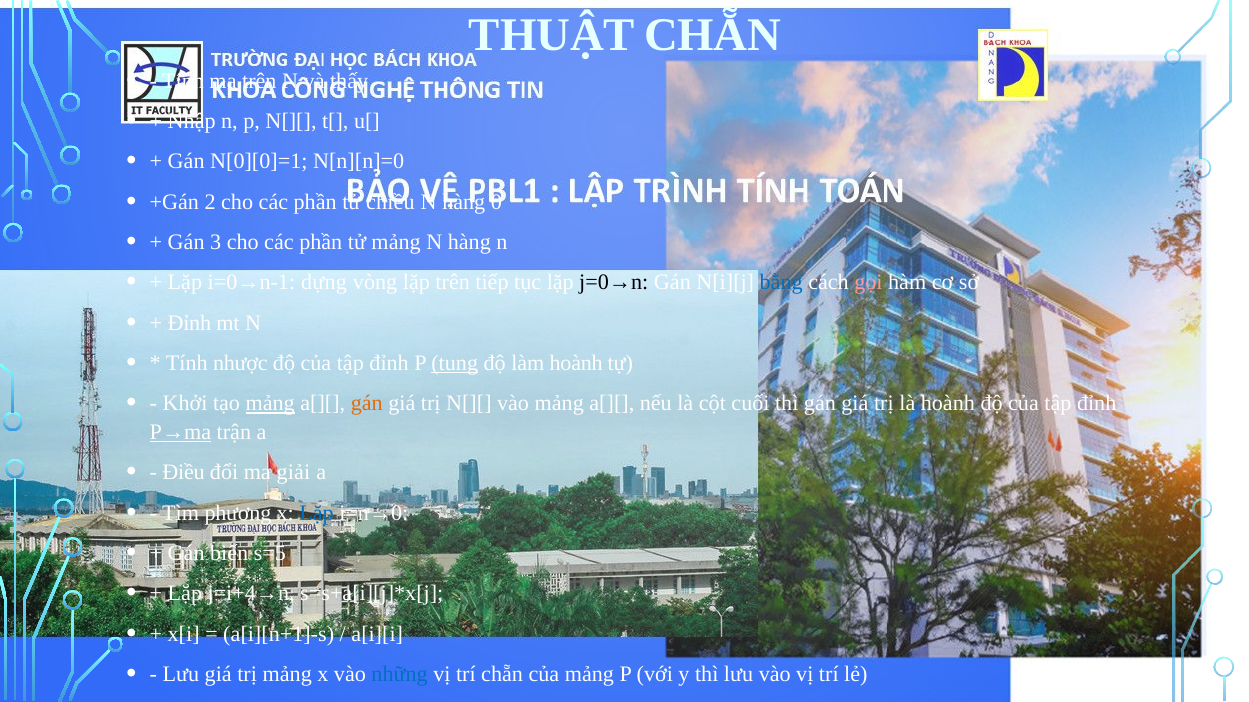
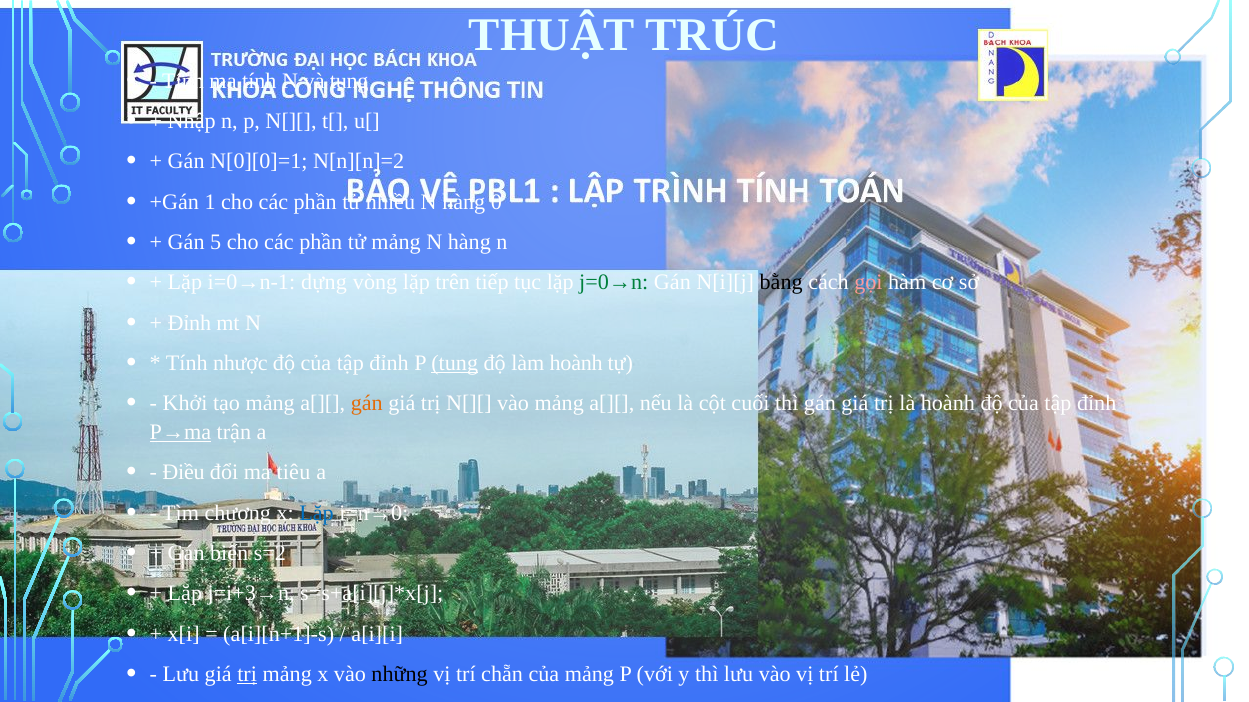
THUẬT CHẴN: CHẴN -> TRÚC
ma trên: trên -> tính
và thấy: thấy -> tung
N[n][n]=0: N[n][n]=0 -> N[n][n]=2
2: 2 -> 1
chiều: chiều -> nhiều
3: 3 -> 5
j=0→n colour: black -> green
bằng colour: blue -> black
mảng at (270, 404) underline: present -> none
giải: giải -> tiêu
phương: phương -> chương
s=5: s=5 -> s=2
j=i+4→n: j=i+4→n -> j=i+3→n
trị at (247, 675) underline: none -> present
những colour: blue -> black
